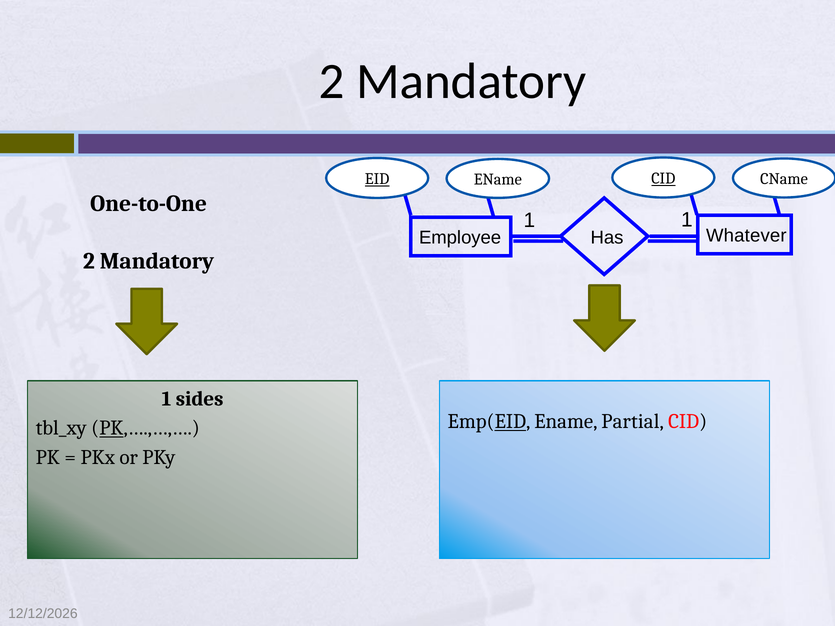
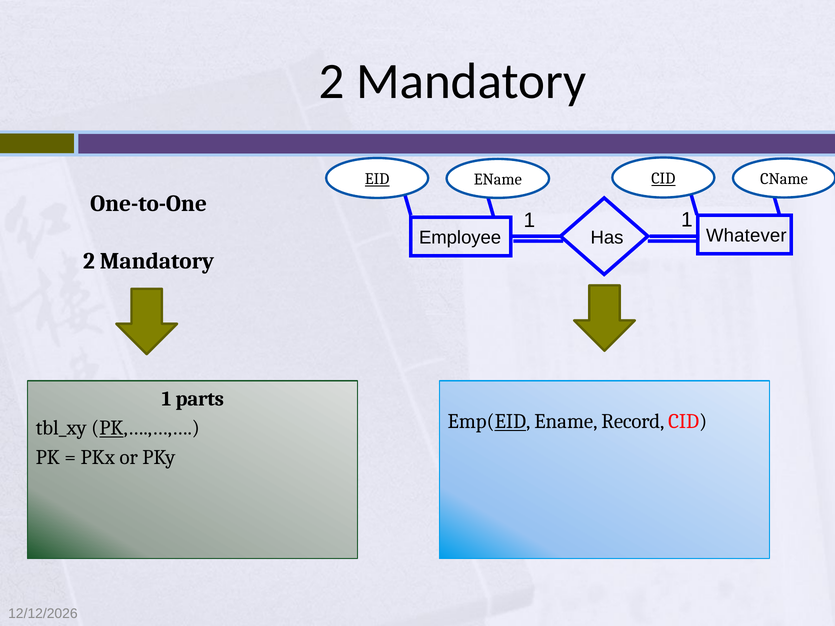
sides: sides -> parts
Partial: Partial -> Record
